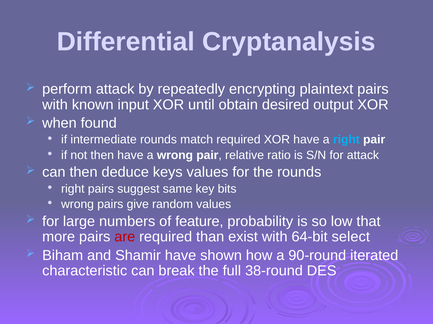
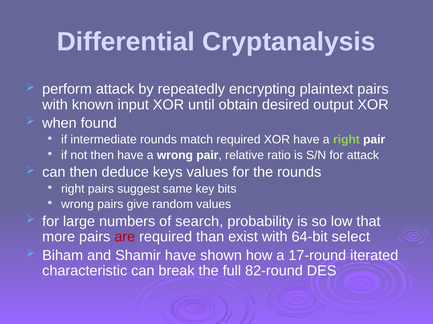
right at (346, 140) colour: light blue -> light green
feature: feature -> search
90-round: 90-round -> 17-round
38-round: 38-round -> 82-round
